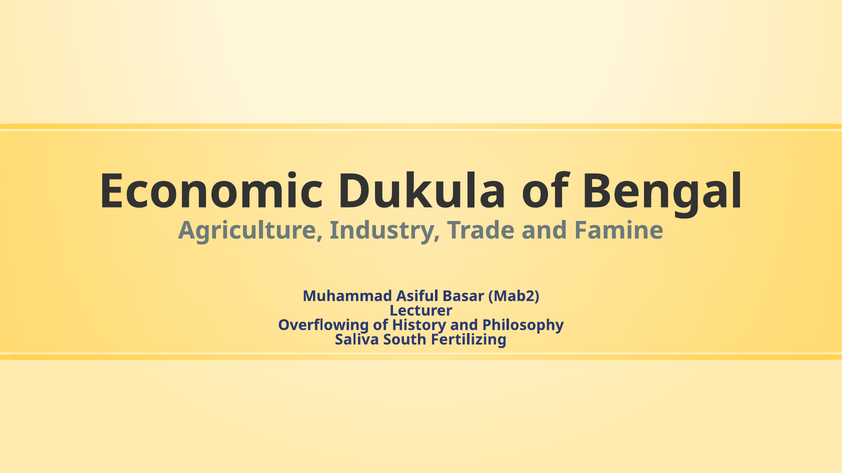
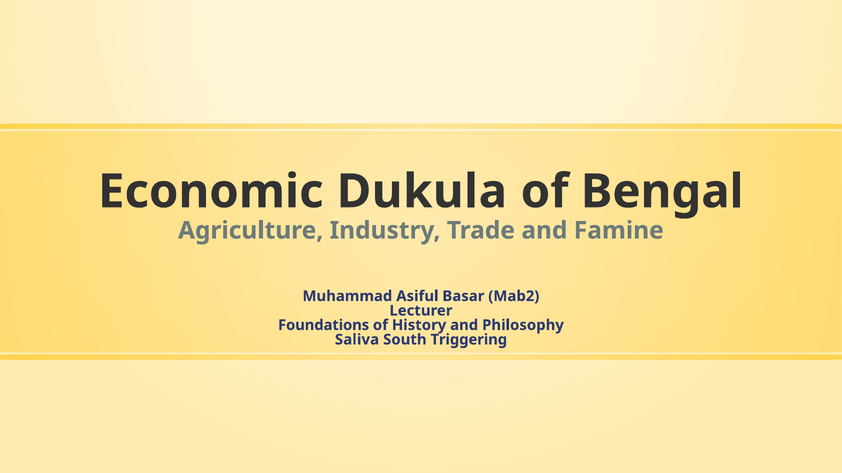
Overflowing: Overflowing -> Foundations
Fertilizing: Fertilizing -> Triggering
